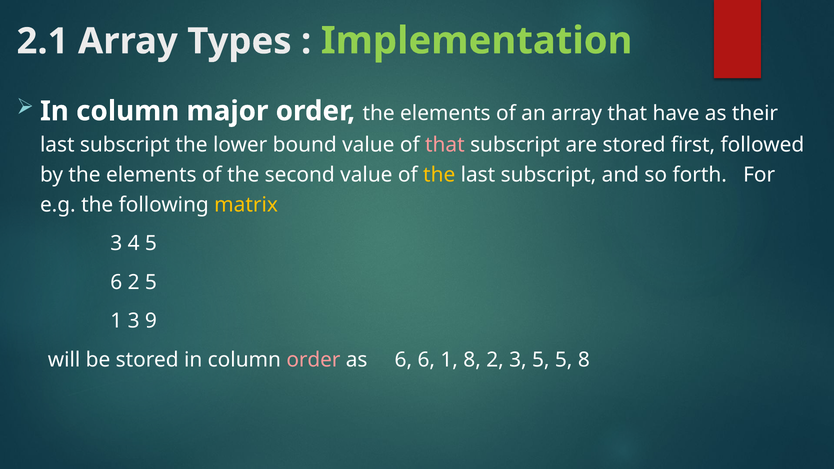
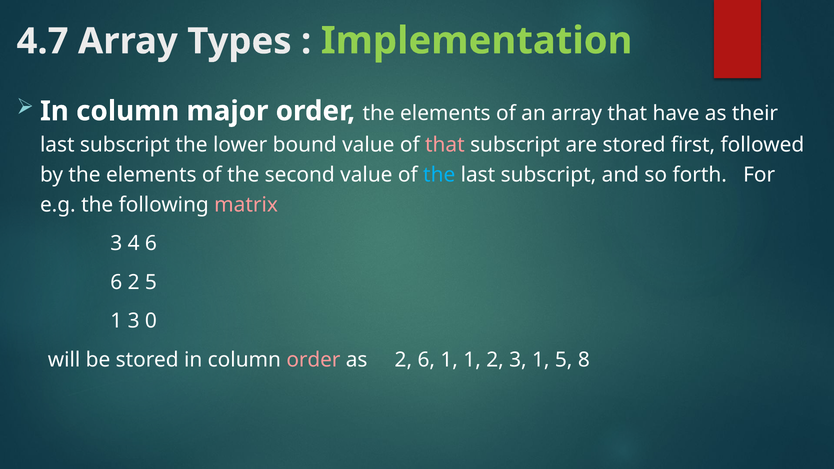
2.1: 2.1 -> 4.7
the at (439, 175) colour: yellow -> light blue
matrix colour: yellow -> pink
4 5: 5 -> 6
9: 9 -> 0
as 6: 6 -> 2
1 8: 8 -> 1
3 5: 5 -> 1
